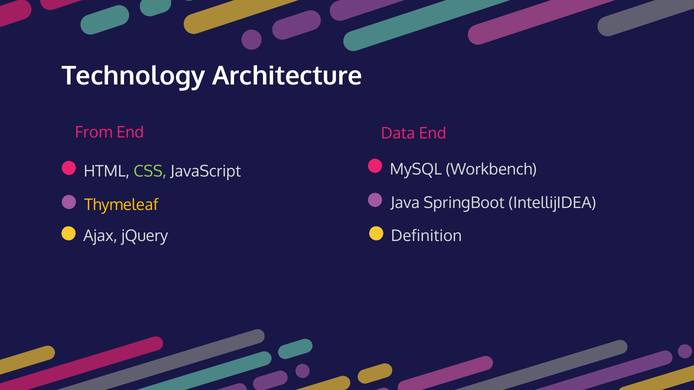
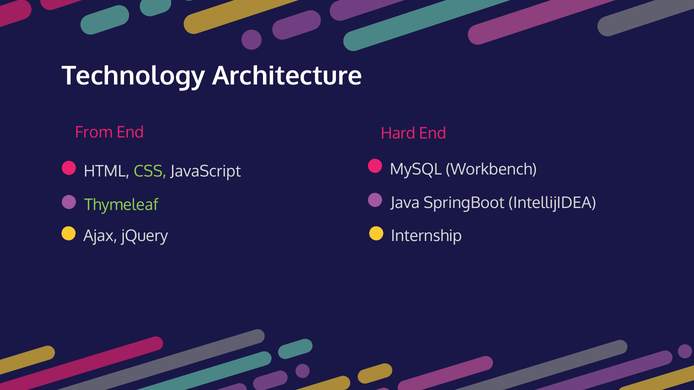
Data: Data -> Hard
Thymeleaf colour: yellow -> light green
Definition: Definition -> Internship
